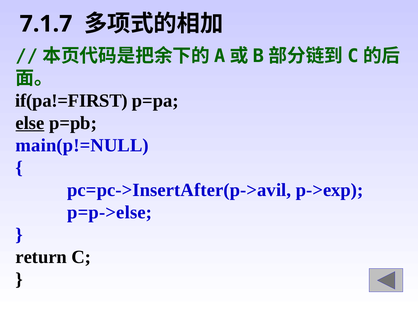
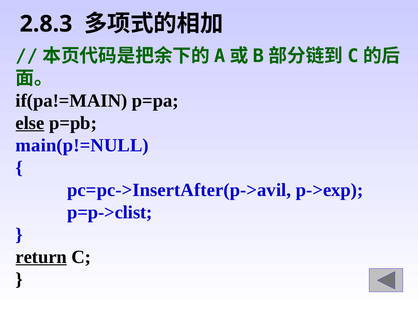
7.1.7: 7.1.7 -> 2.8.3
if(pa!=FIRST: if(pa!=FIRST -> if(pa!=MAIN
p=p->else: p=p->else -> p=p->clist
return underline: none -> present
